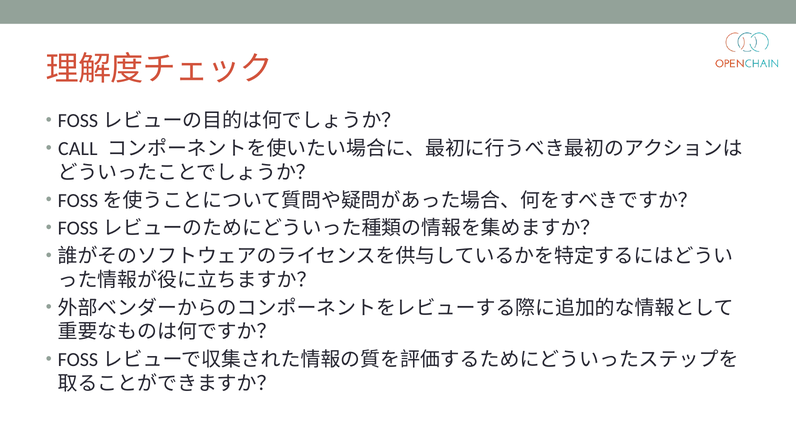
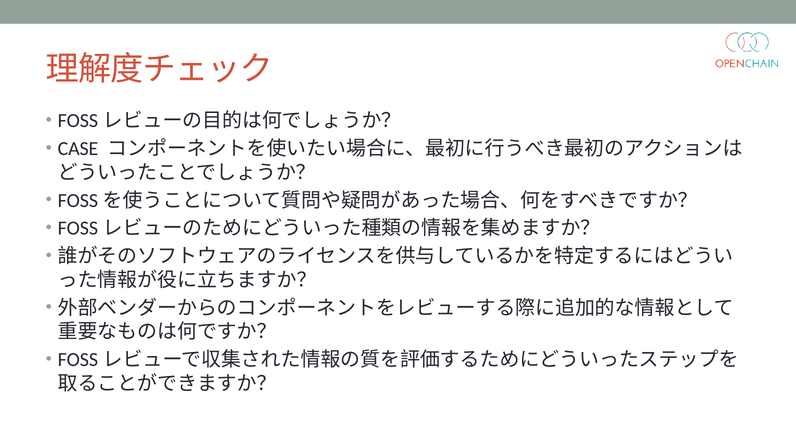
CALL: CALL -> CASE
